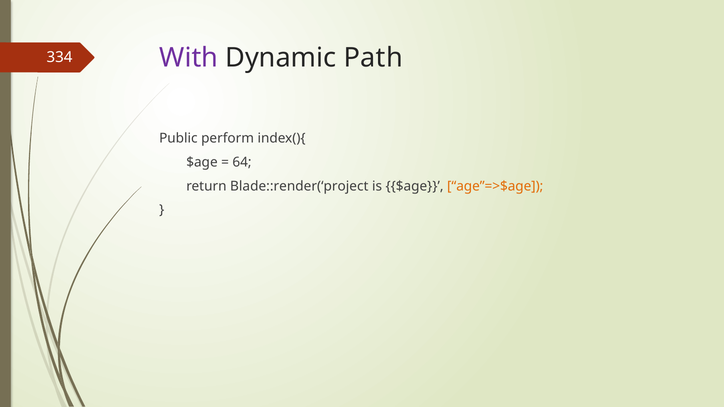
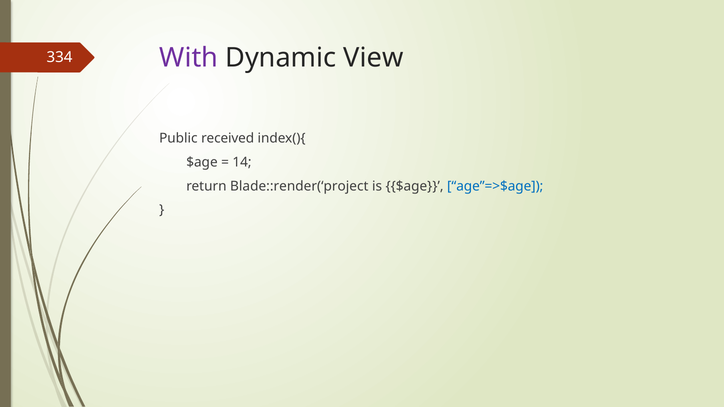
Path: Path -> View
perform: perform -> received
64: 64 -> 14
age”=>$age colour: orange -> blue
